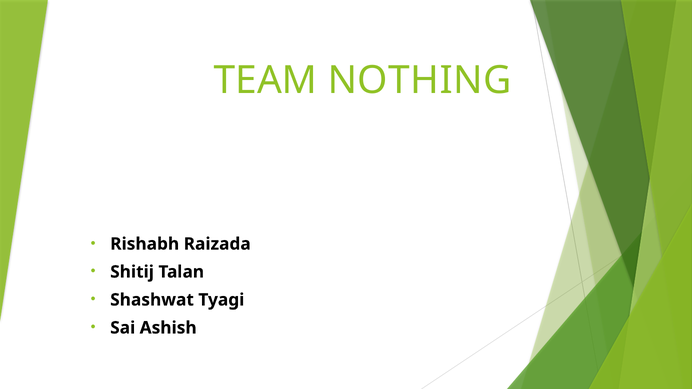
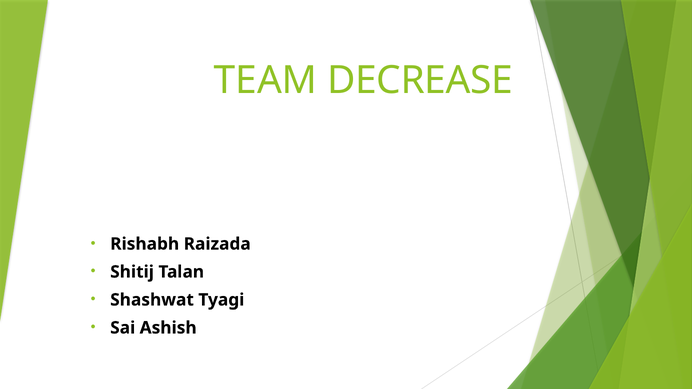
NOTHING: NOTHING -> DECREASE
